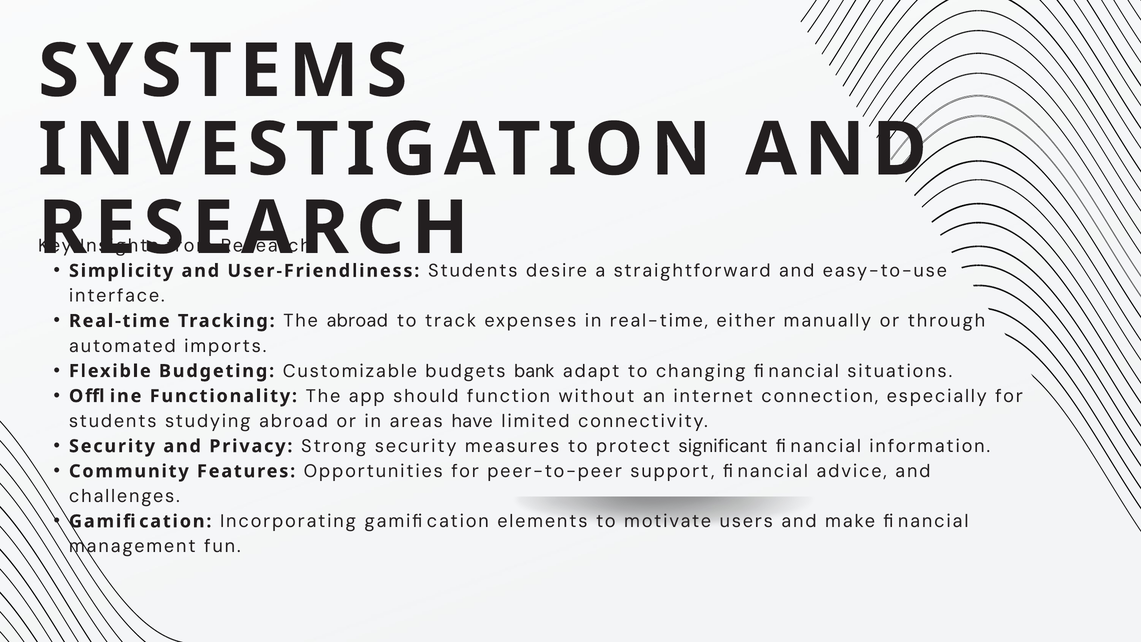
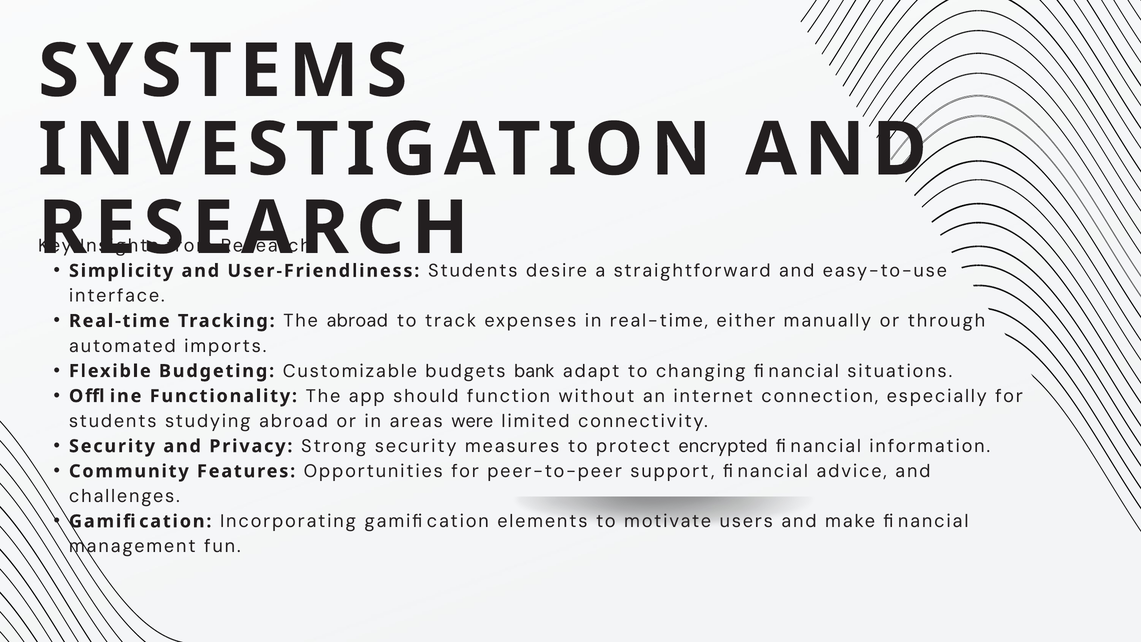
have: have -> were
significant: significant -> encrypted
